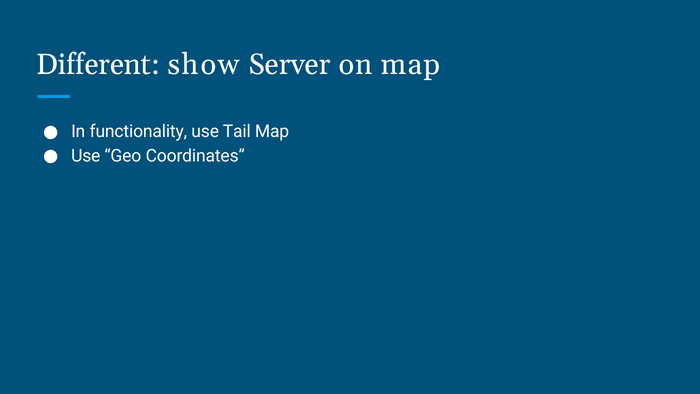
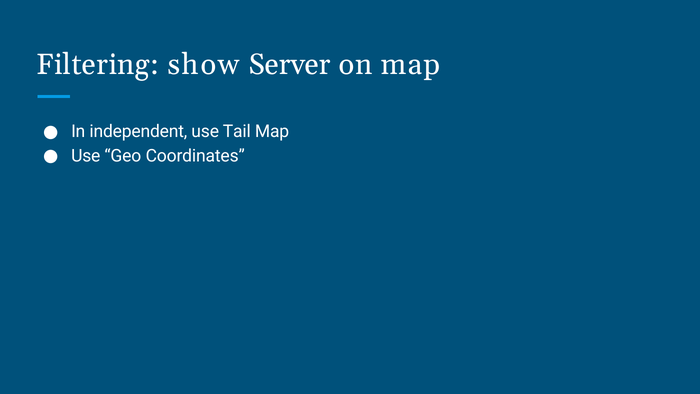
Different: Different -> Filtering
functionality: functionality -> independent
